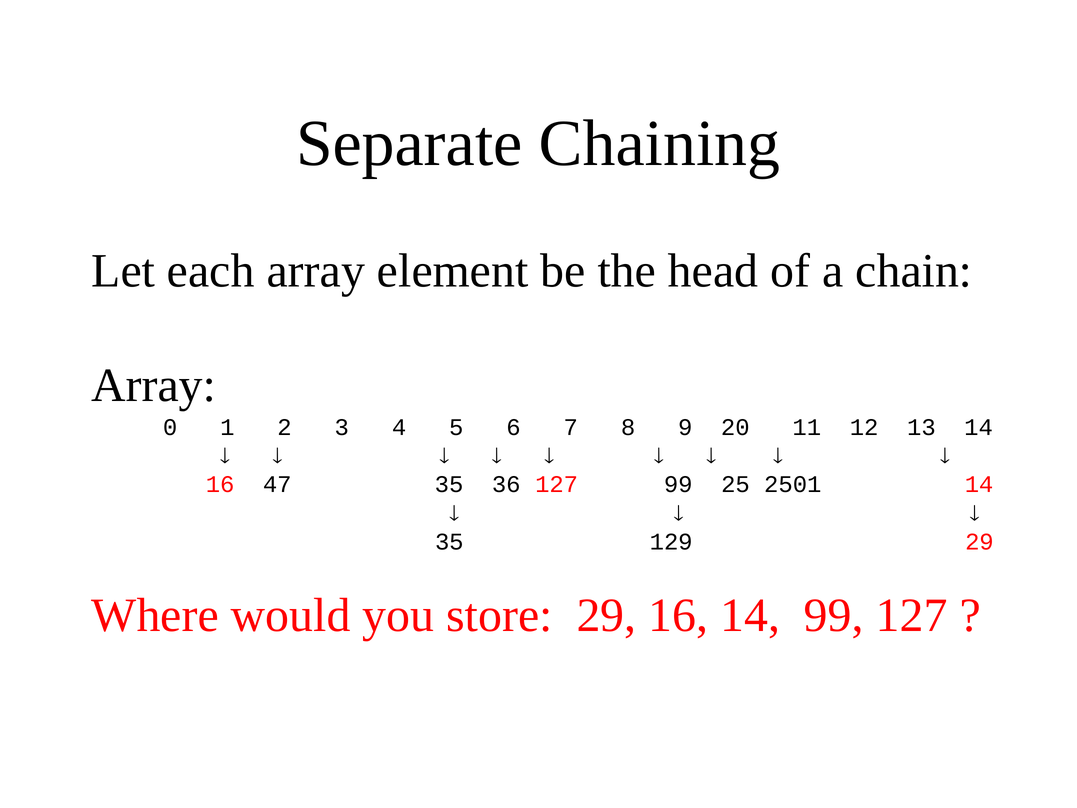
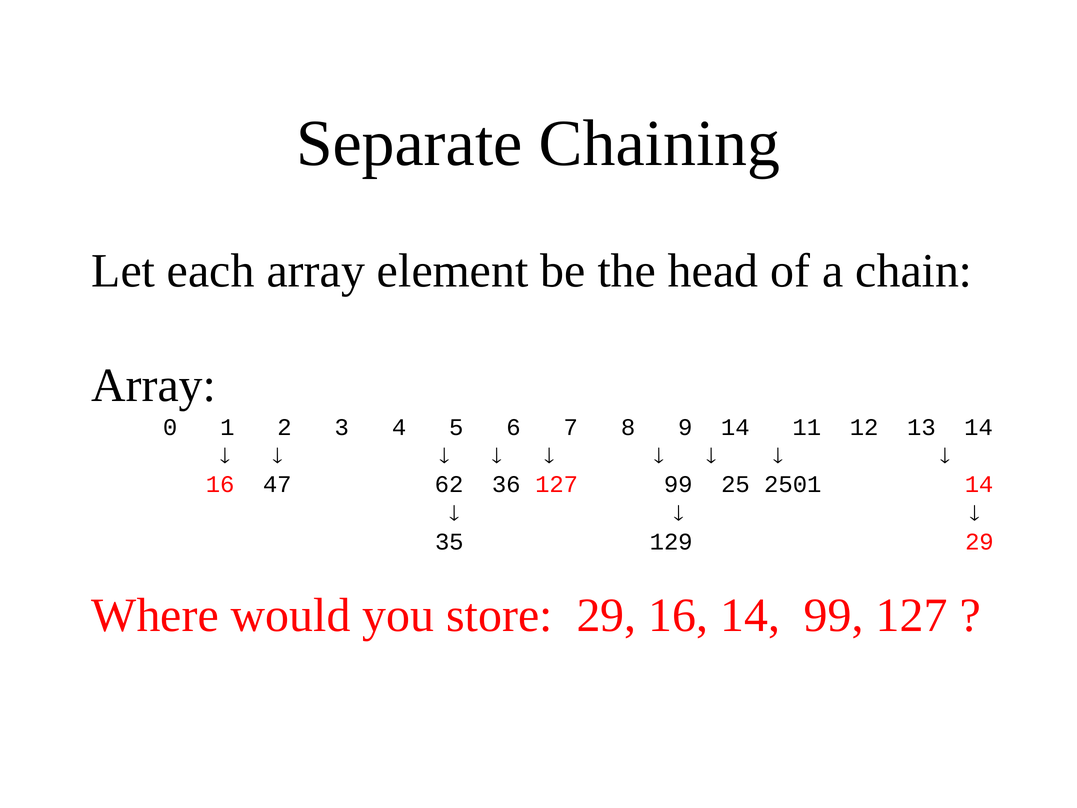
9 20: 20 -> 14
47 35: 35 -> 62
